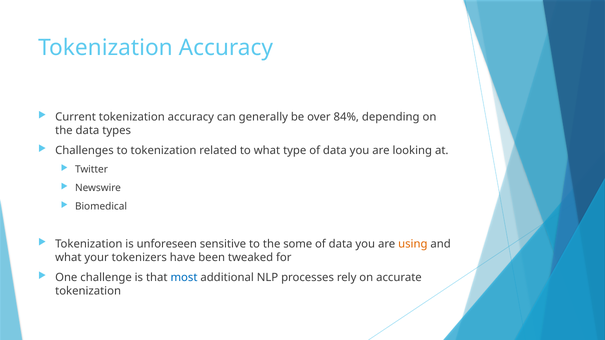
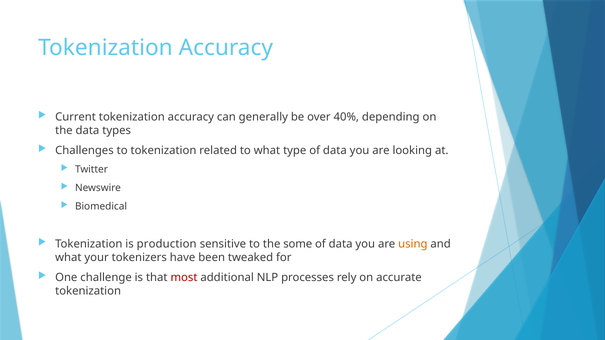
84%: 84% -> 40%
unforeseen: unforeseen -> production
most colour: blue -> red
